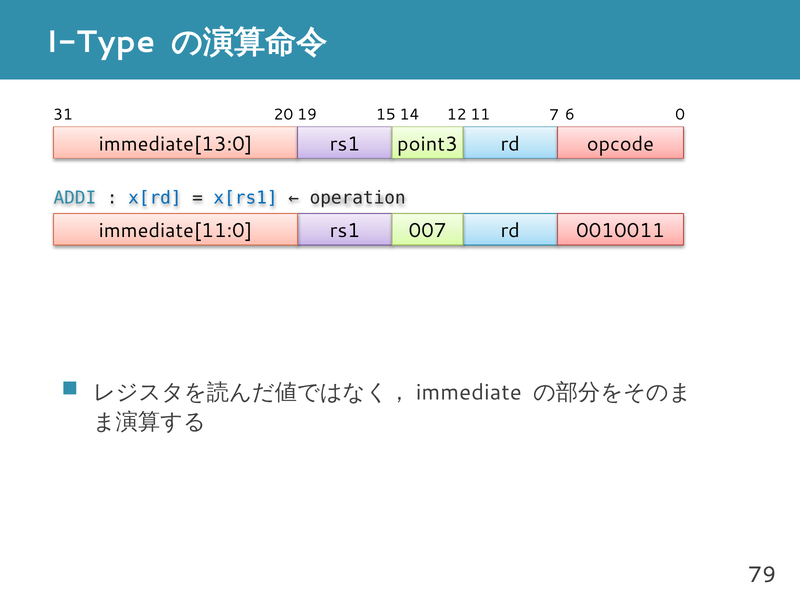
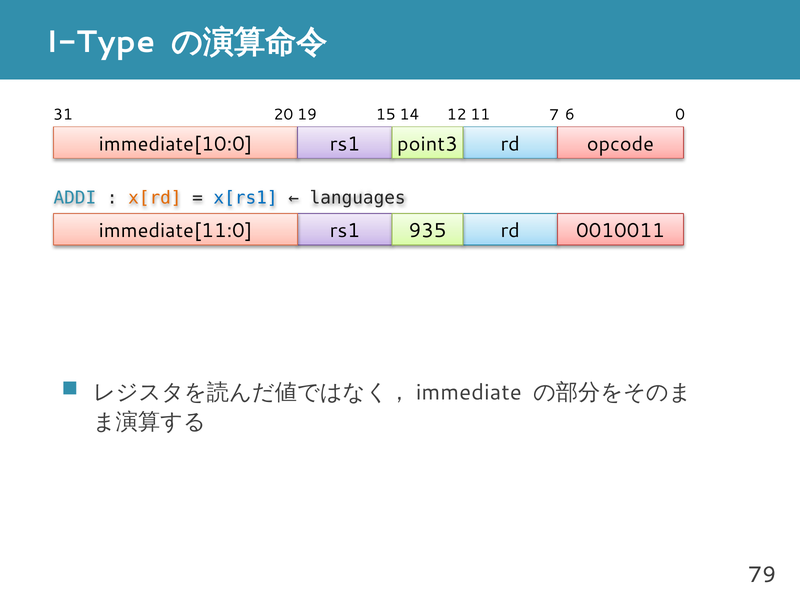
immediate[13:0: immediate[13:0 -> immediate[10:0
x[rd colour: blue -> orange
operation: operation -> languages
007: 007 -> 935
